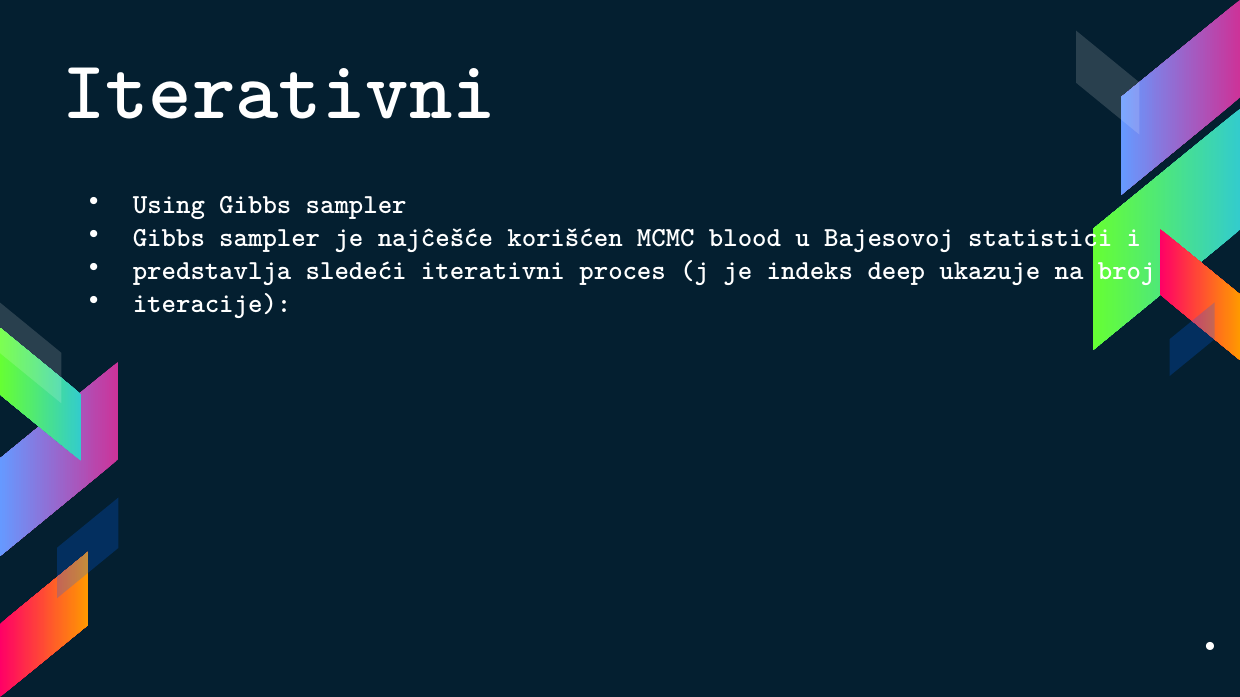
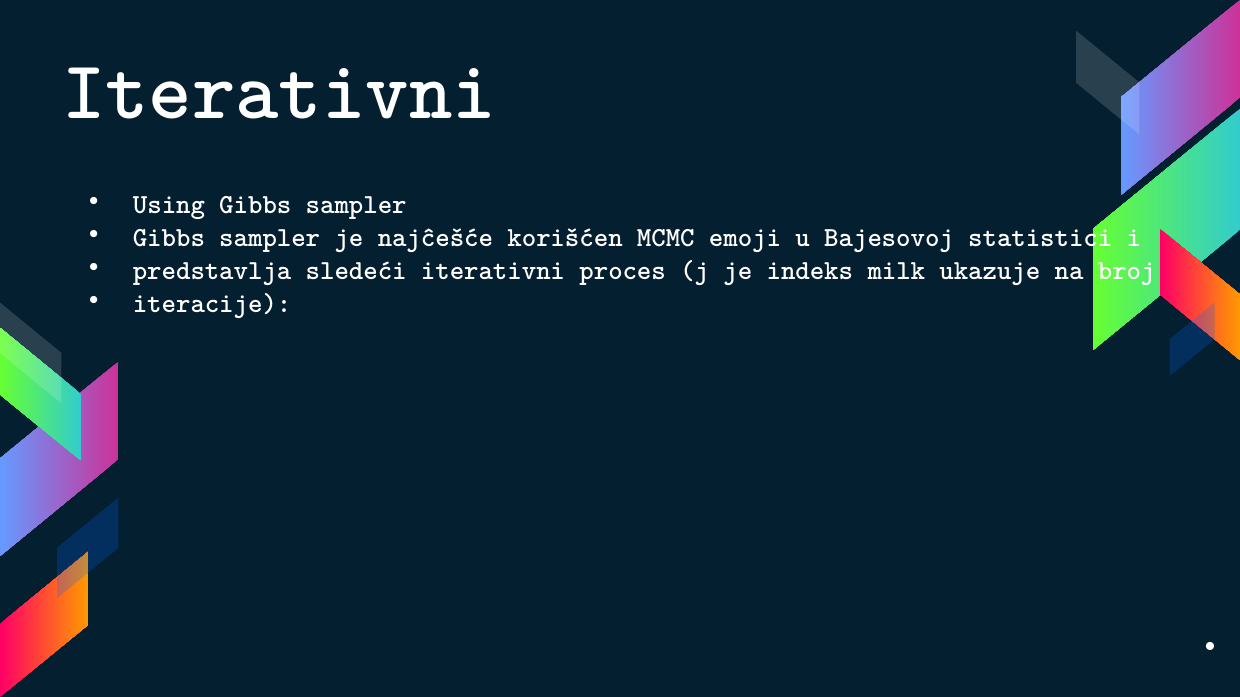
blood: blood -> emoji
deep: deep -> milk
